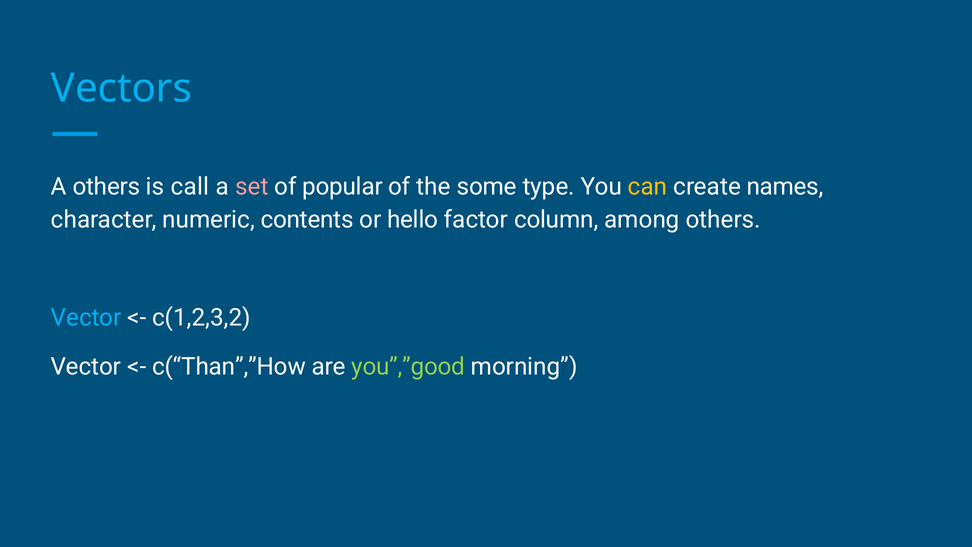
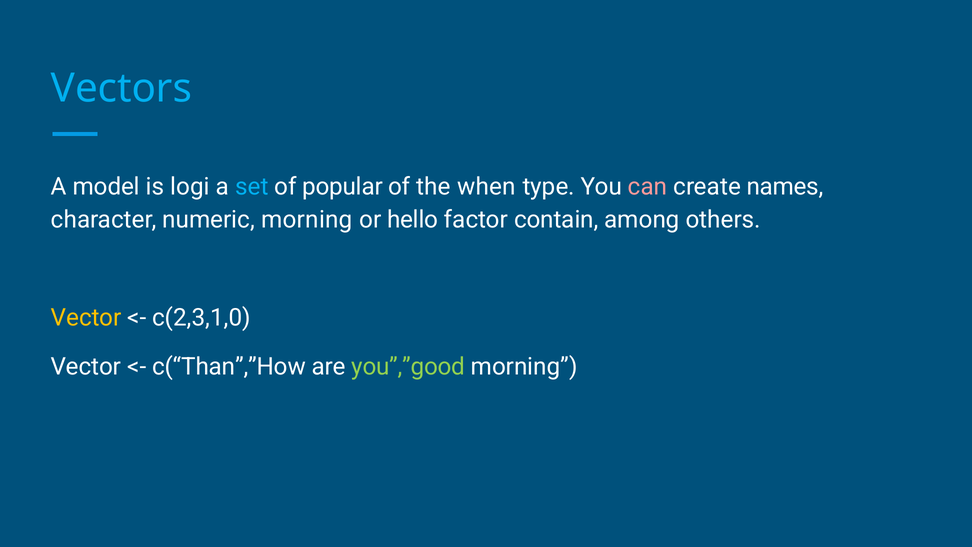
A others: others -> model
call: call -> logi
set colour: pink -> light blue
some: some -> when
can colour: yellow -> pink
numeric contents: contents -> morning
column: column -> contain
Vector at (86, 317) colour: light blue -> yellow
c(1,2,3,2: c(1,2,3,2 -> c(2,3,1,0
